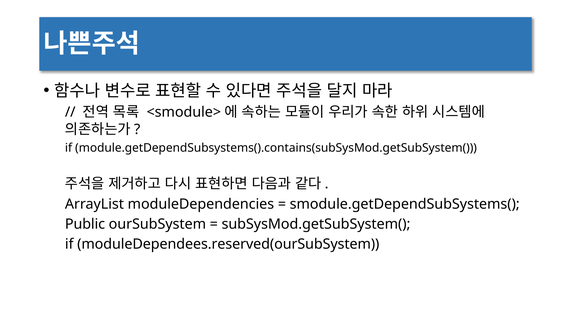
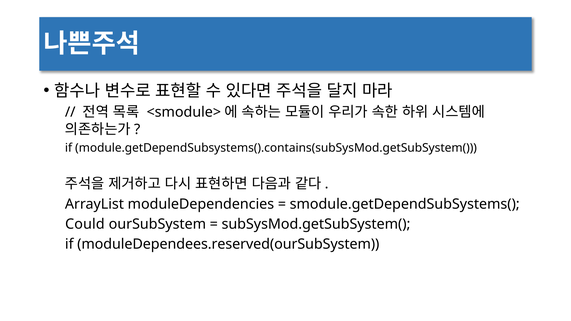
Public: Public -> Could
